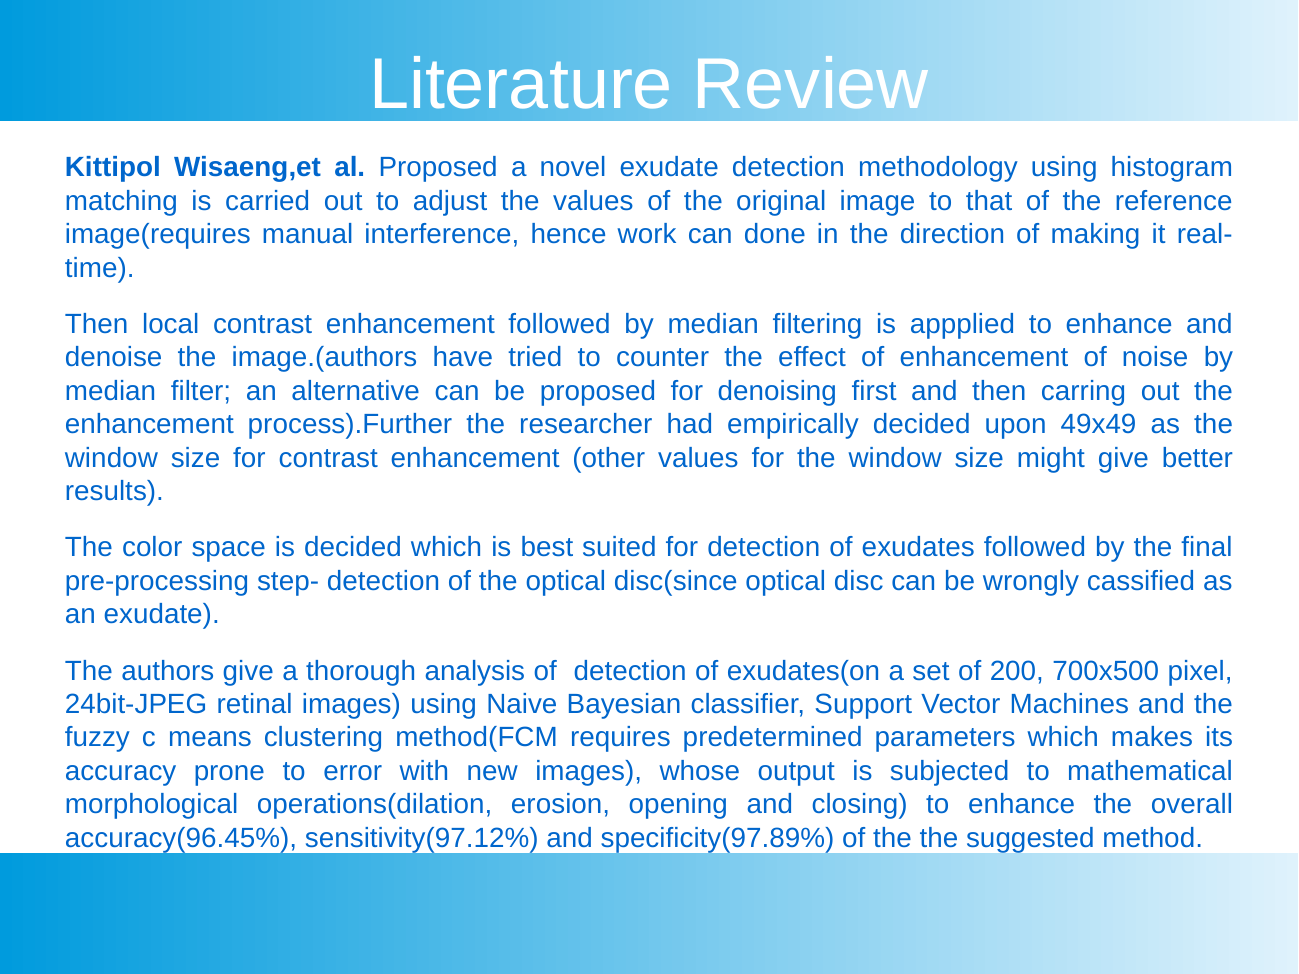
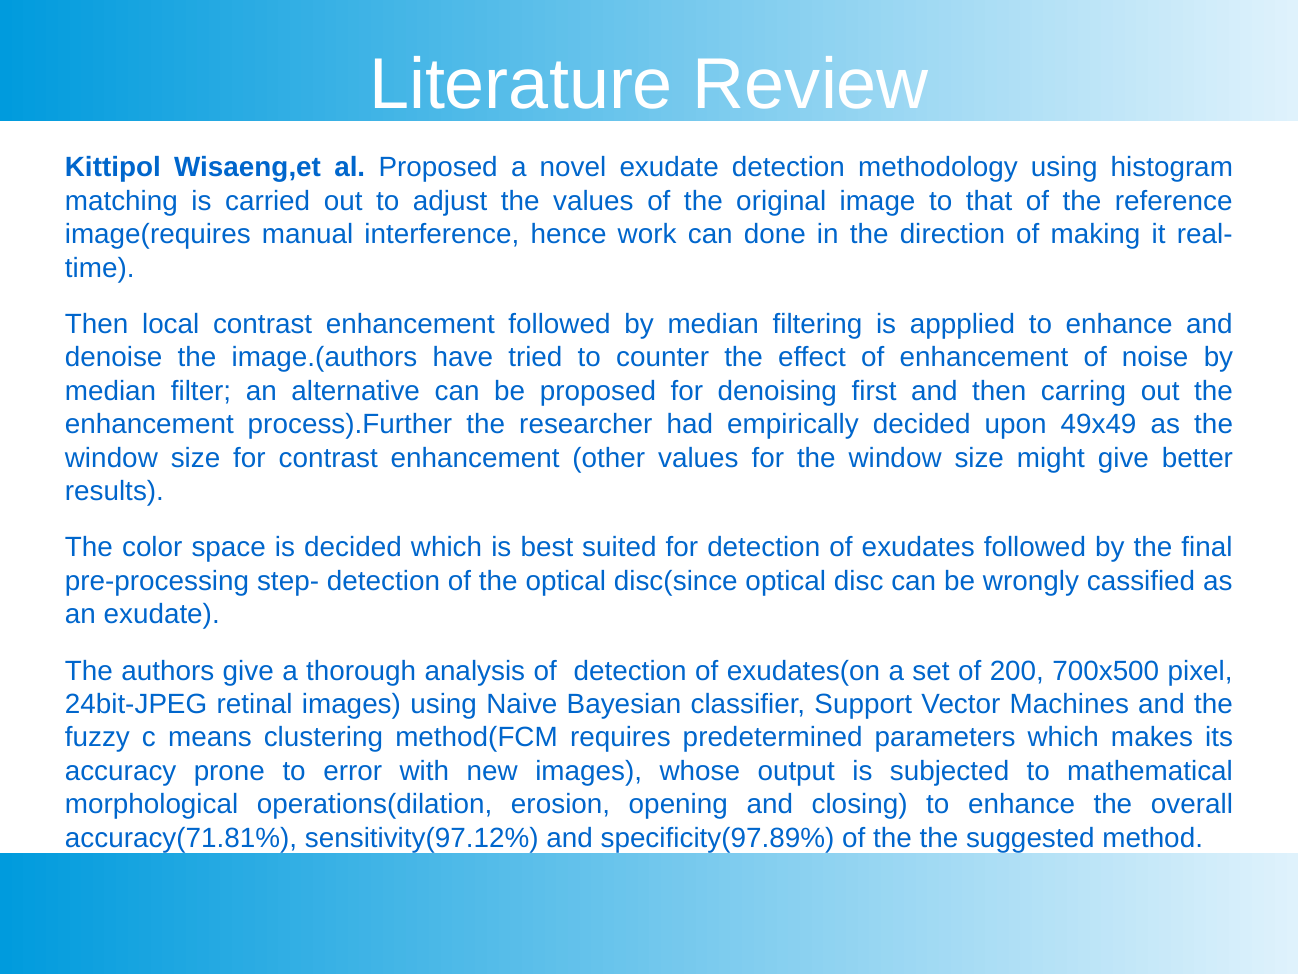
accuracy(96.45%: accuracy(96.45% -> accuracy(71.81%
